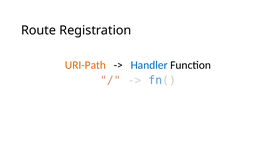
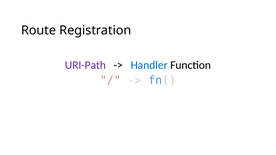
URI-Path colour: orange -> purple
